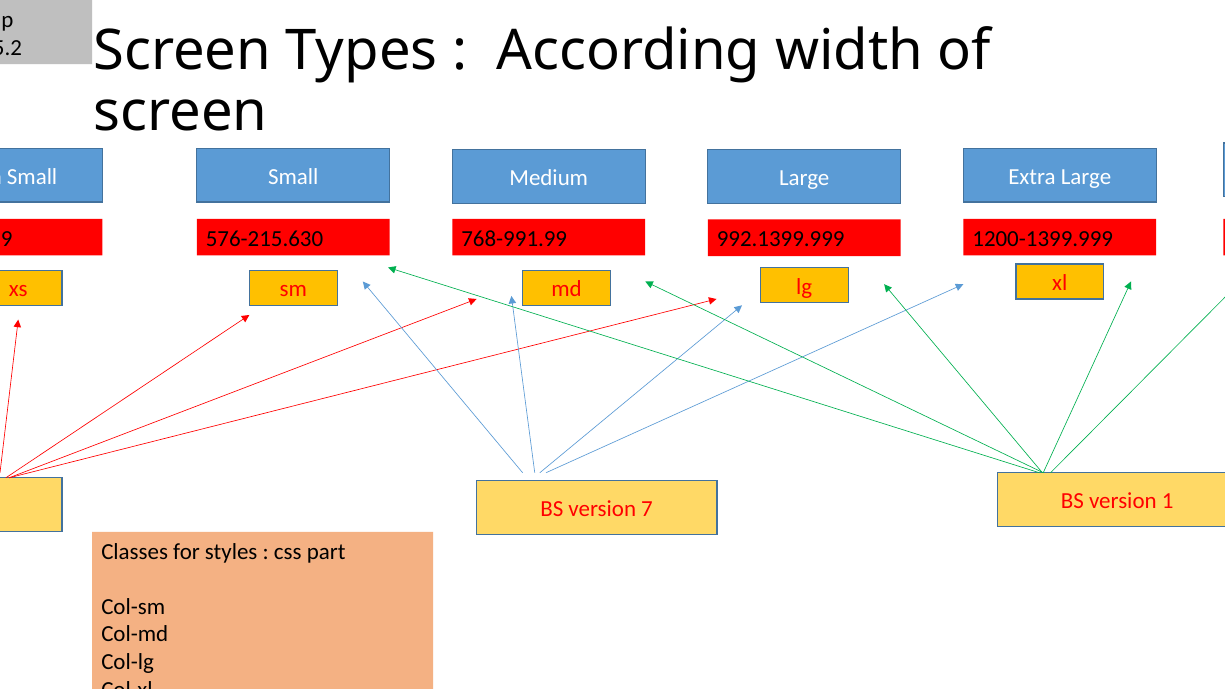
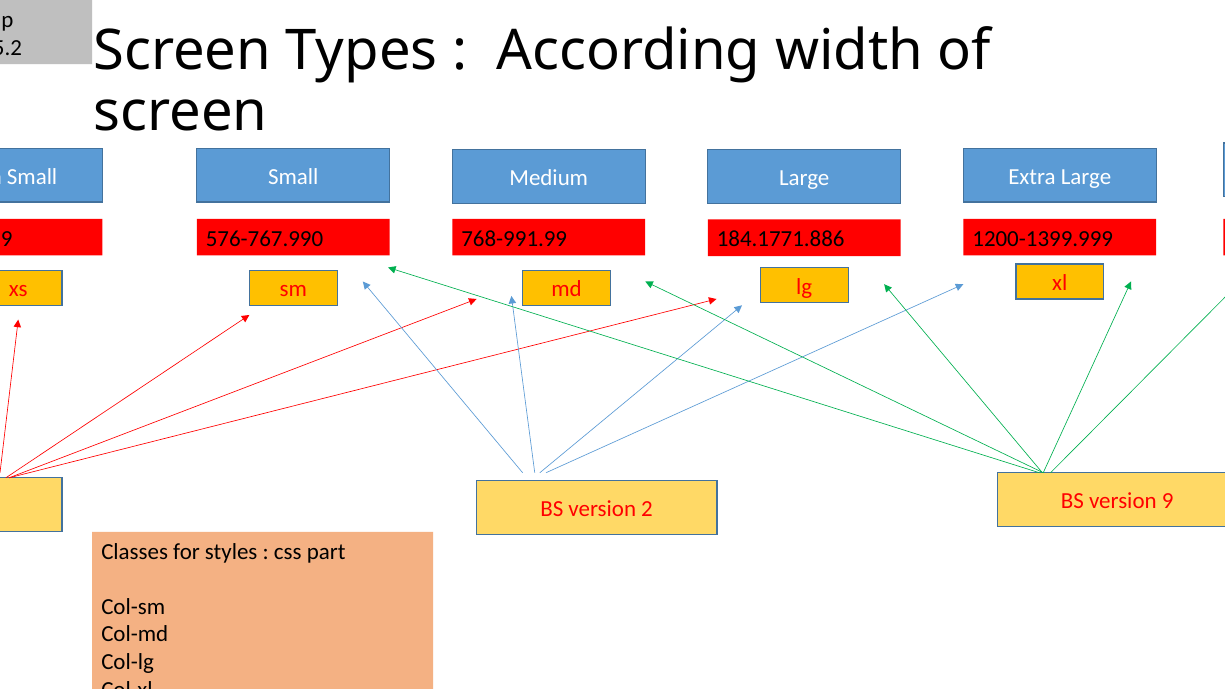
576-215.630: 576-215.630 -> 576-767.990
992.1399.999: 992.1399.999 -> 184.1771.886
7: 7 -> 2
1: 1 -> 9
